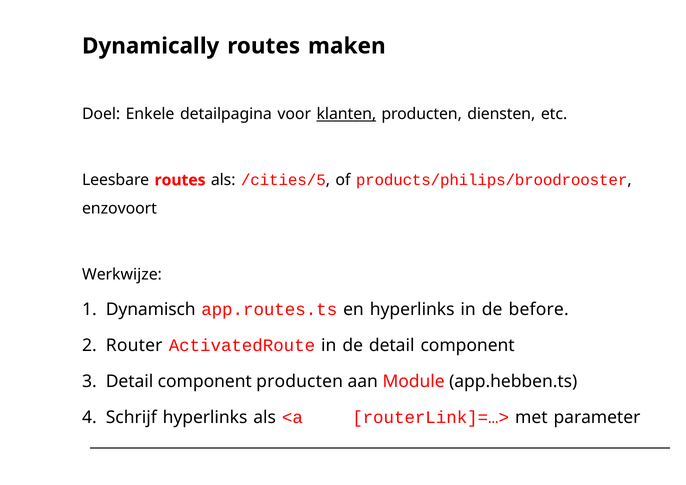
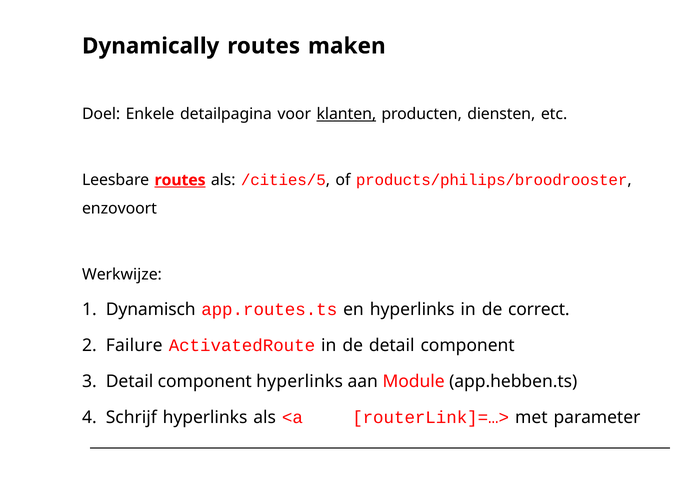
routes at (180, 180) underline: none -> present
before: before -> correct
Router: Router -> Failure
component producten: producten -> hyperlinks
